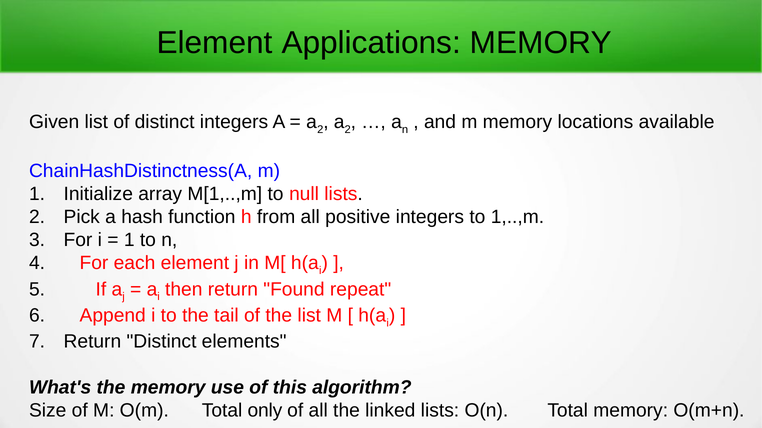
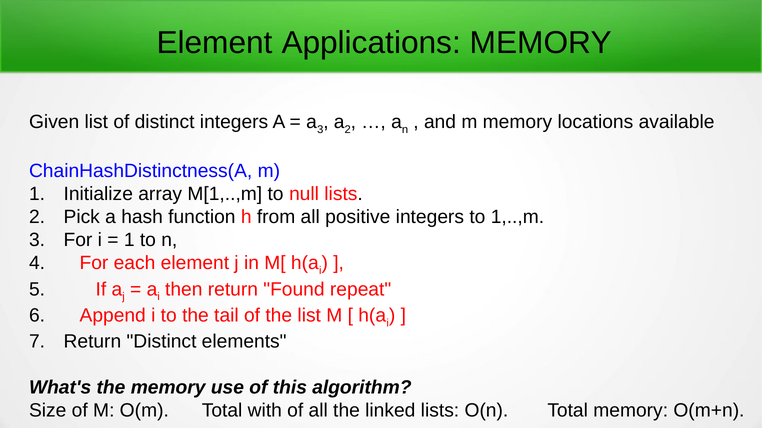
2 at (320, 130): 2 -> 3
only: only -> with
